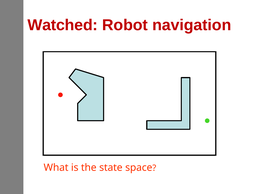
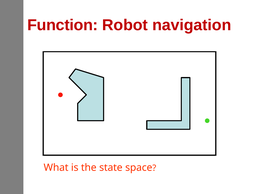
Watched: Watched -> Function
